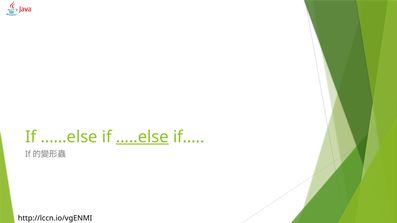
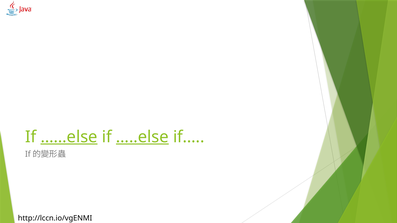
……else underline: none -> present
